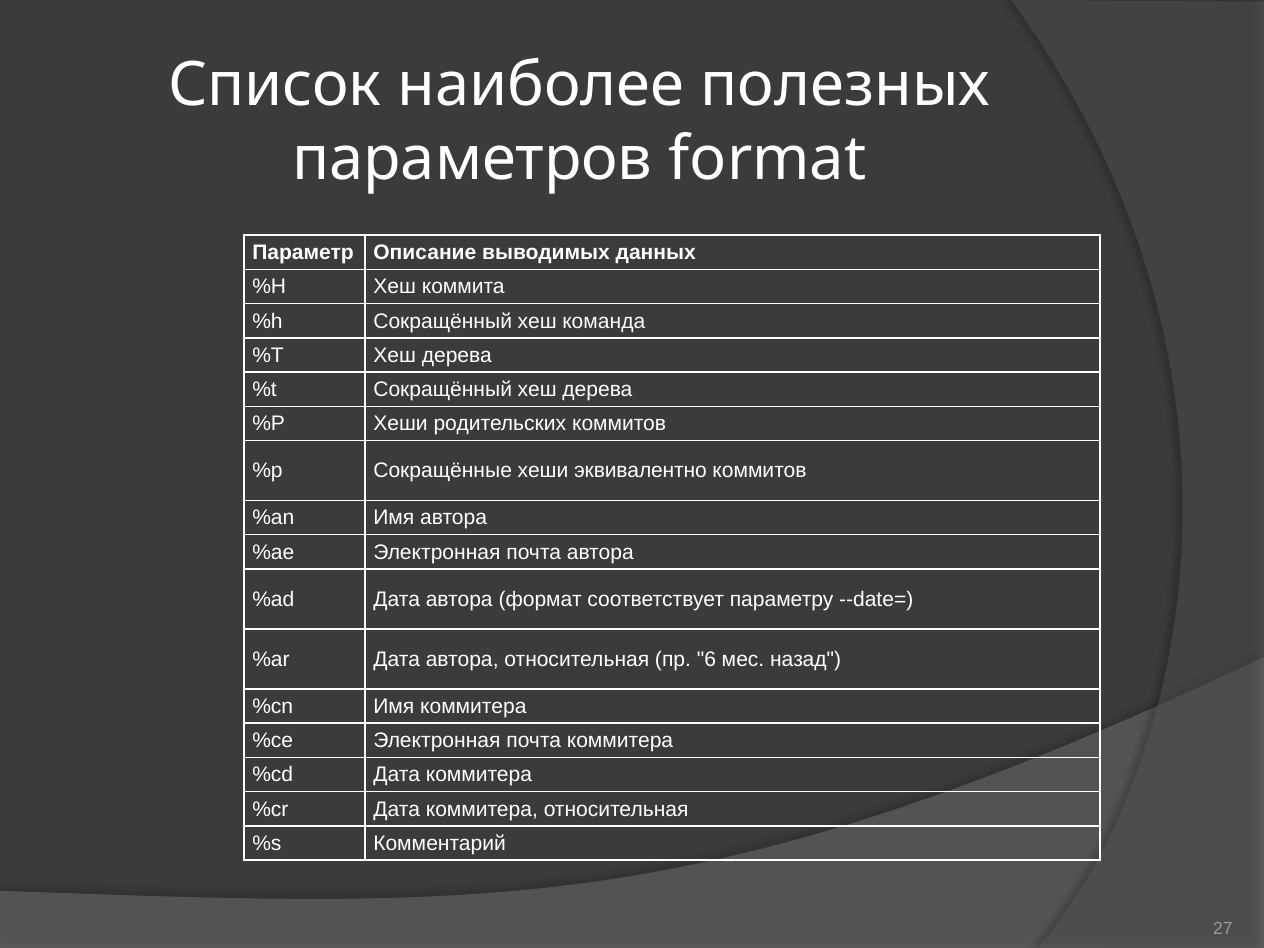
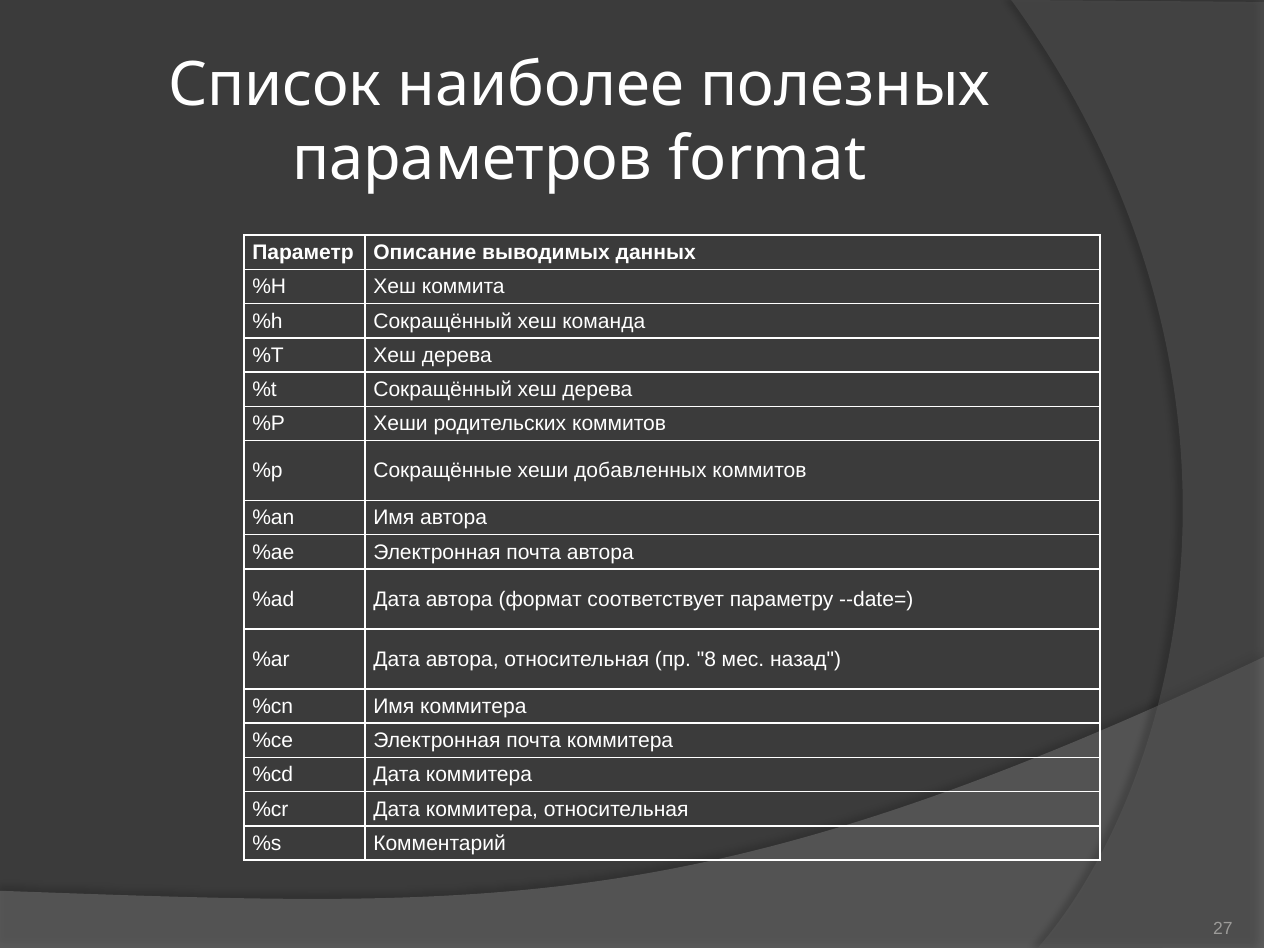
эквивалентно: эквивалентно -> добавленных
6: 6 -> 8
